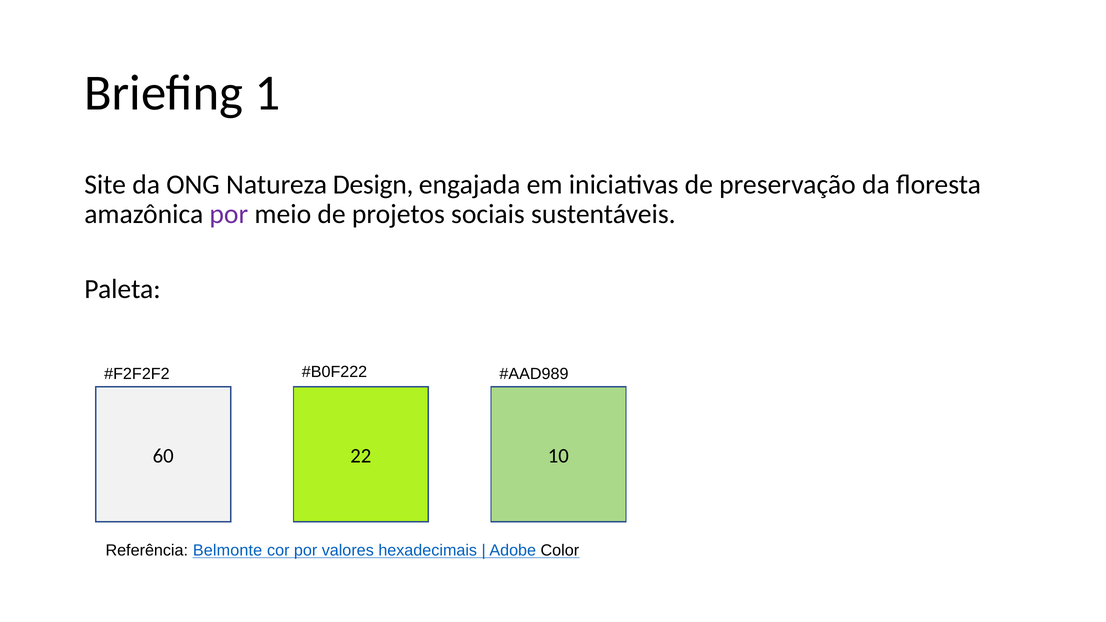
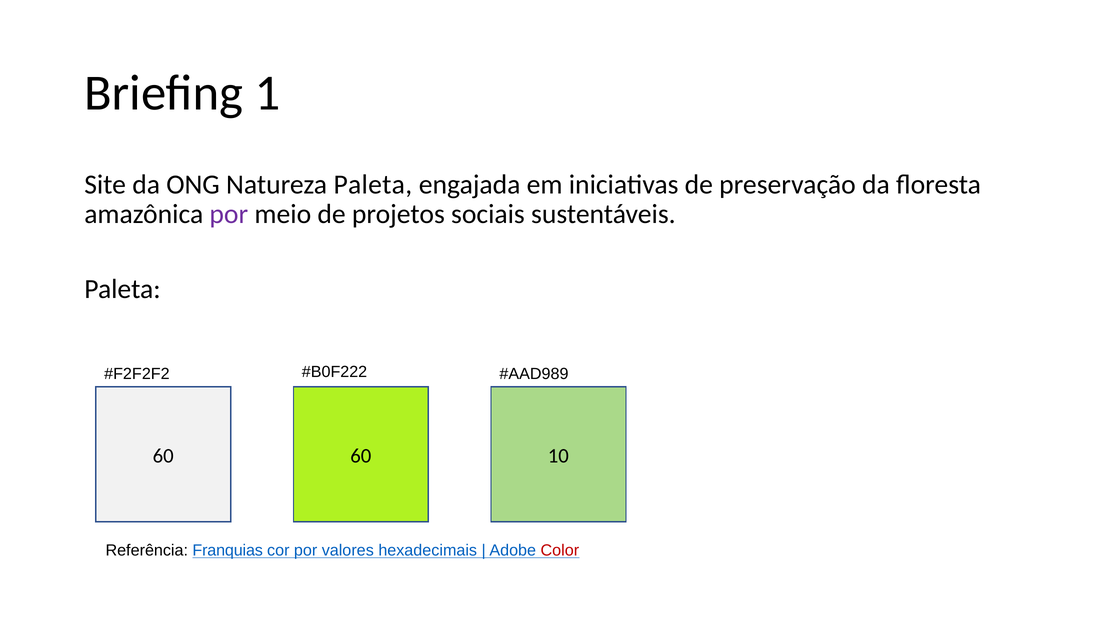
Natureza Design: Design -> Paleta
60 22: 22 -> 60
Belmonte: Belmonte -> Franquias
Color colour: black -> red
